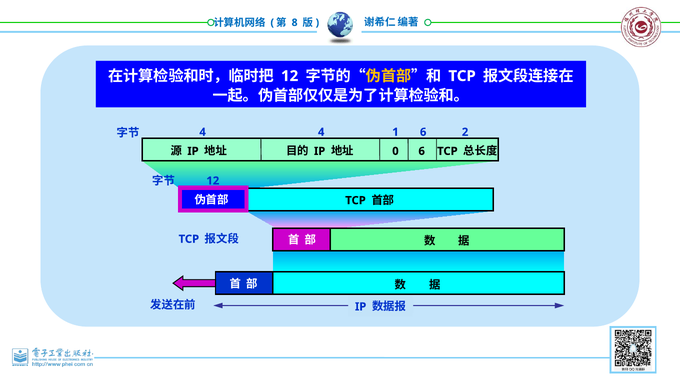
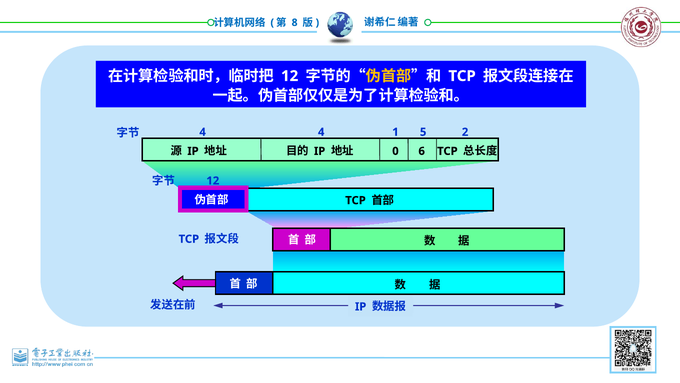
1 6: 6 -> 5
